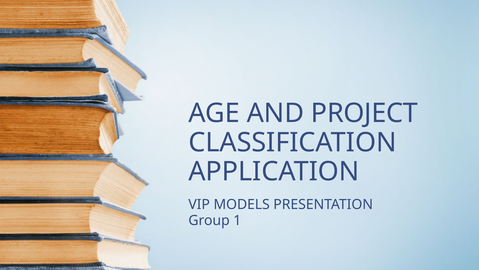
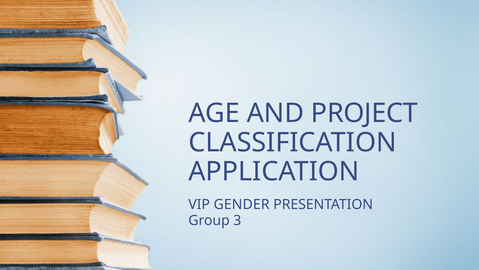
MODELS: MODELS -> GENDER
1: 1 -> 3
